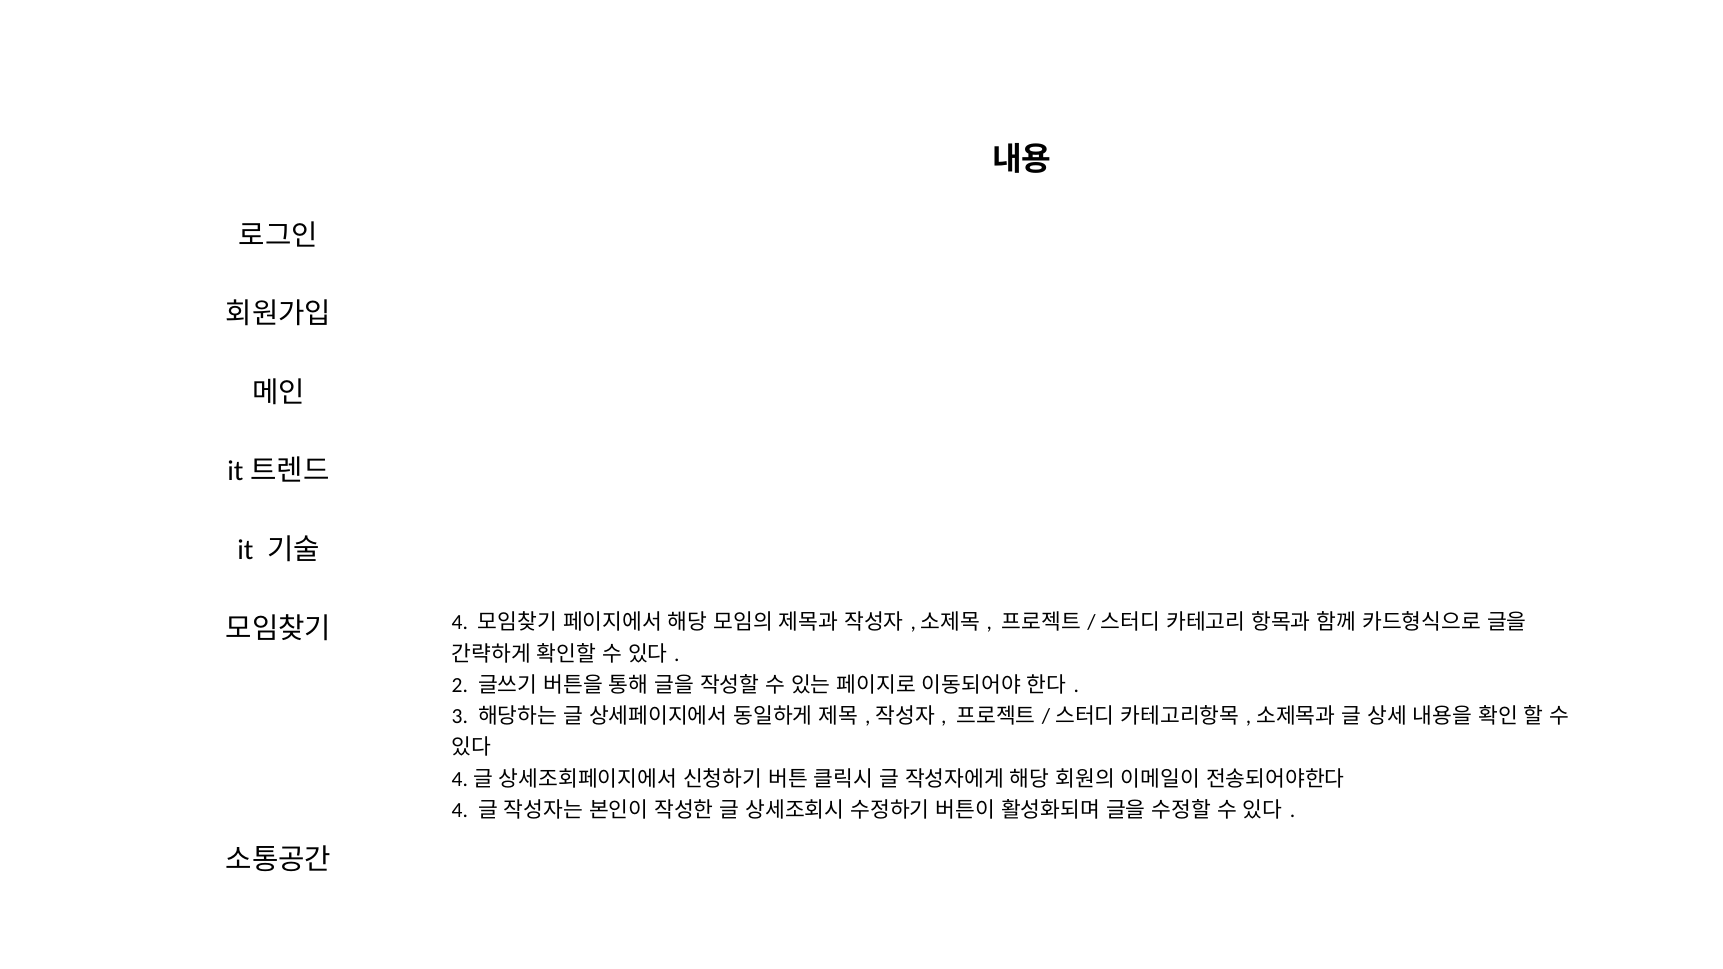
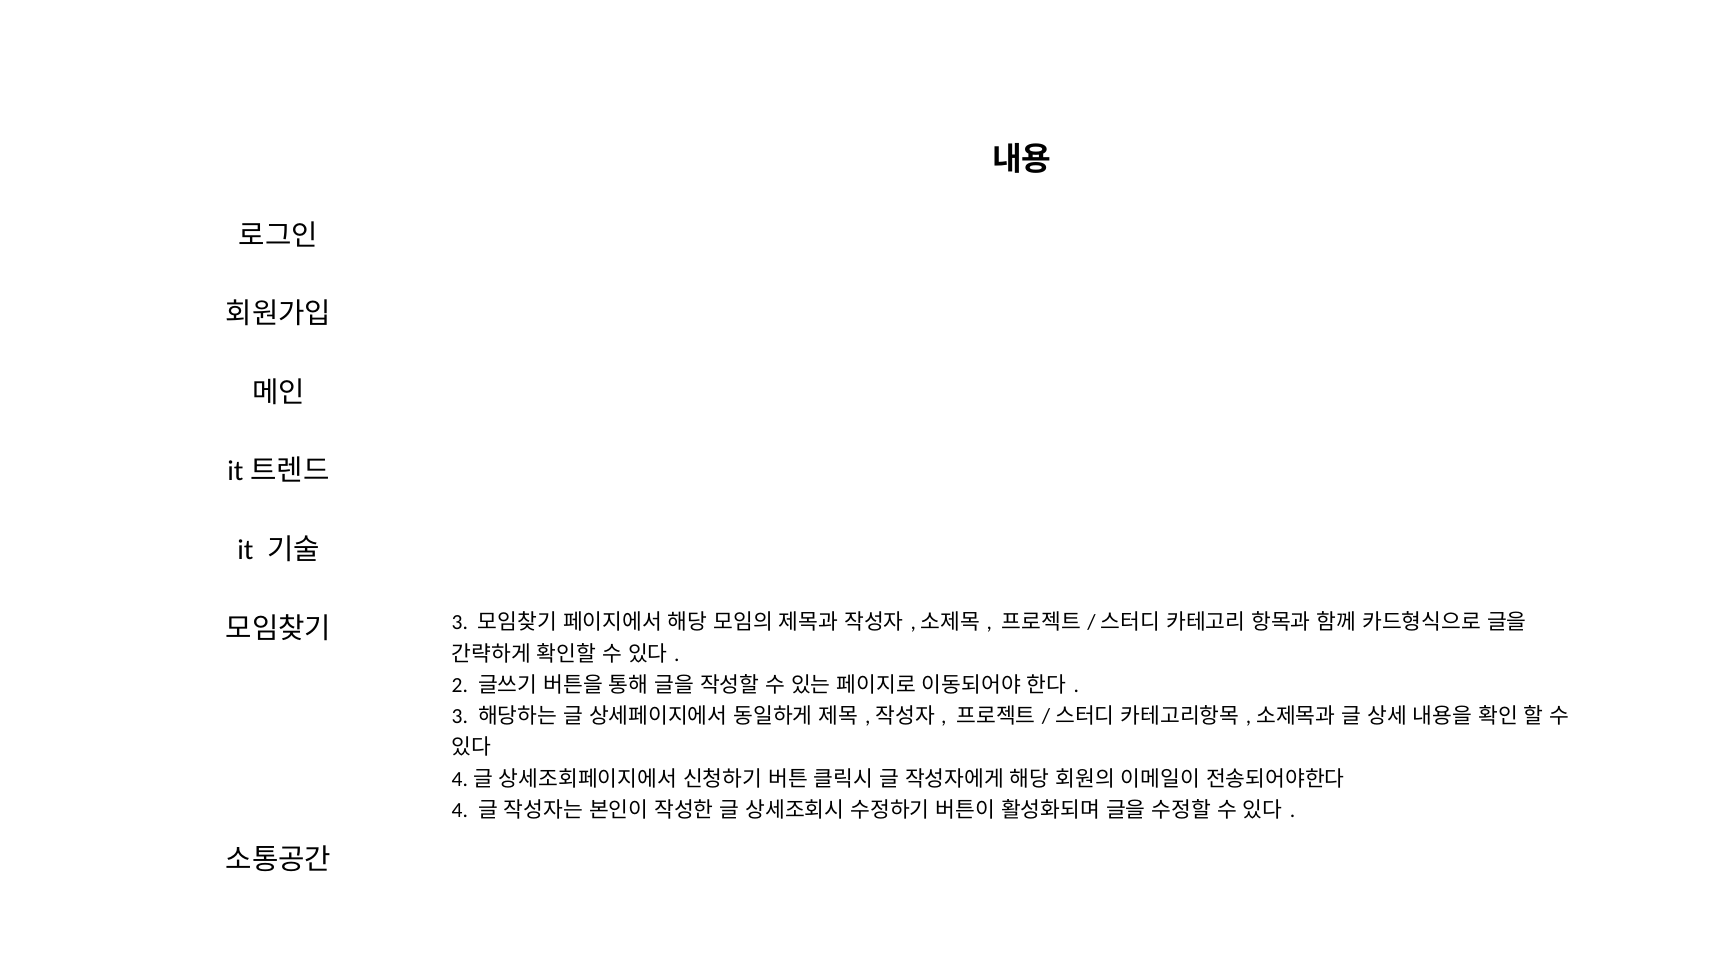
4 at (460, 623): 4 -> 3
